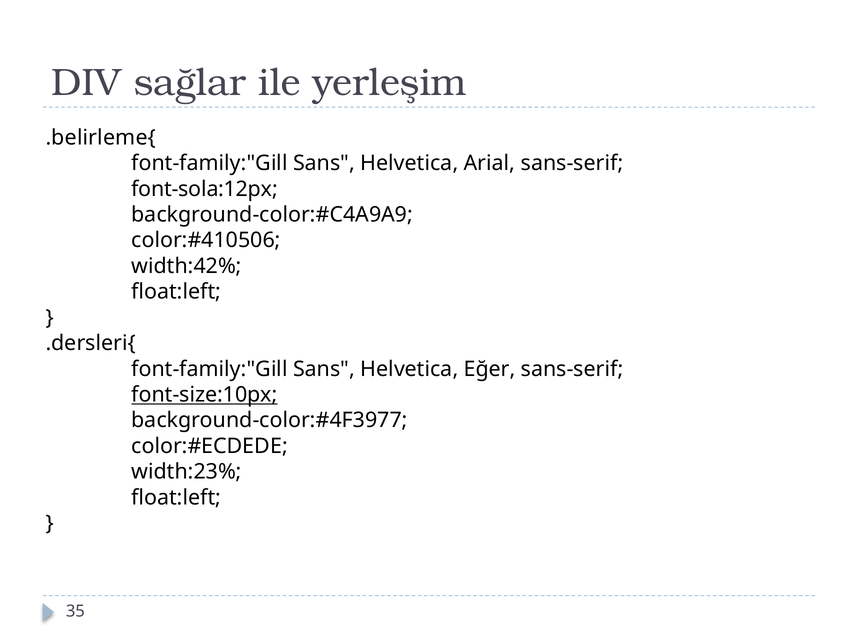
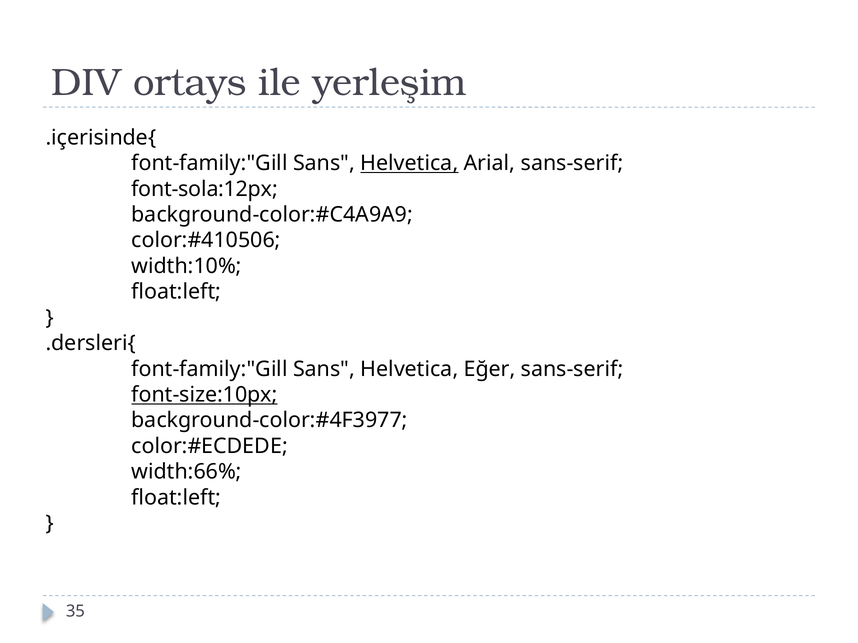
sağlar: sağlar -> ortays
.belirleme{: .belirleme{ -> .içerisinde{
Helvetica at (409, 163) underline: none -> present
width:42%: width:42% -> width:10%
width:23%: width:23% -> width:66%
